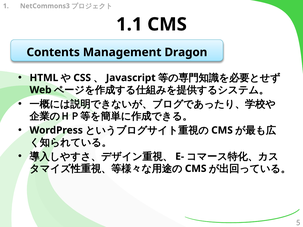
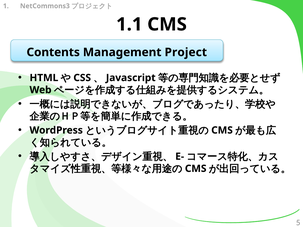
Dragon: Dragon -> Project
